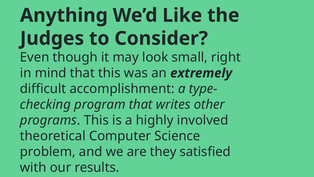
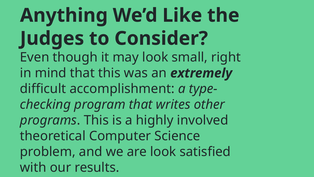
are they: they -> look
